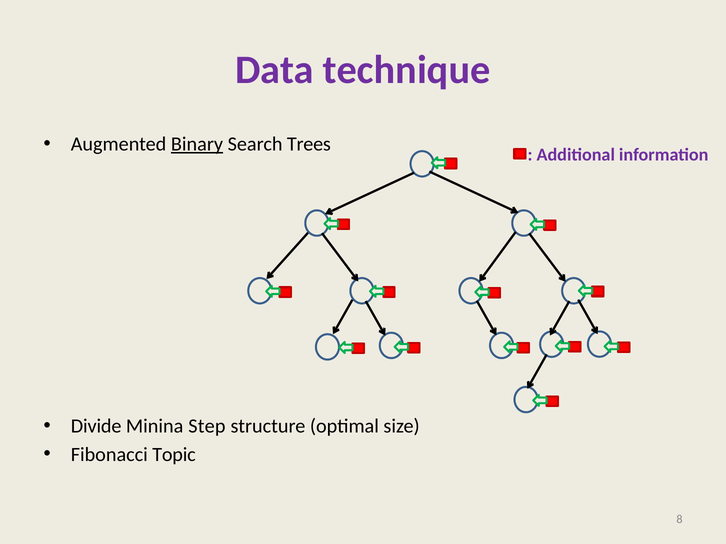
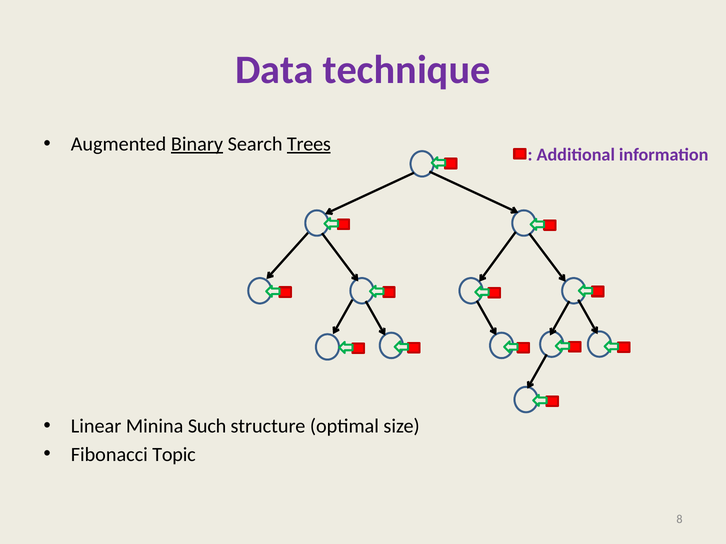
Trees underline: none -> present
Divide: Divide -> Linear
Step: Step -> Such
